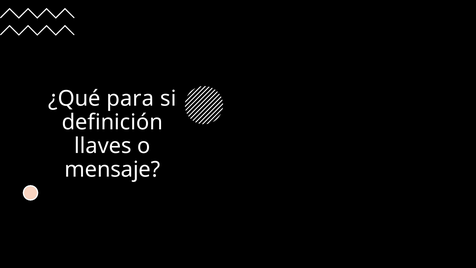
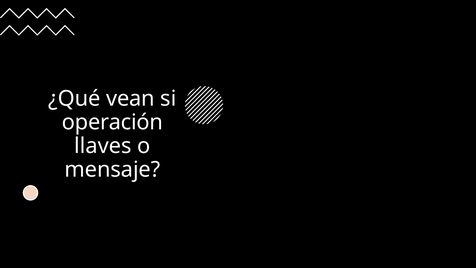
para: para -> vean
definición: definición -> operación
